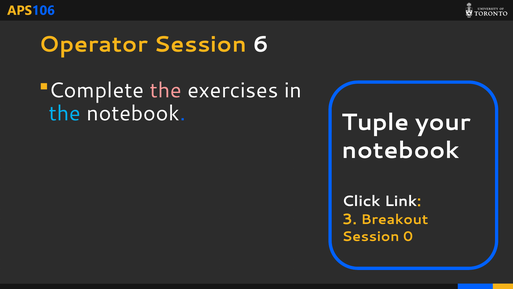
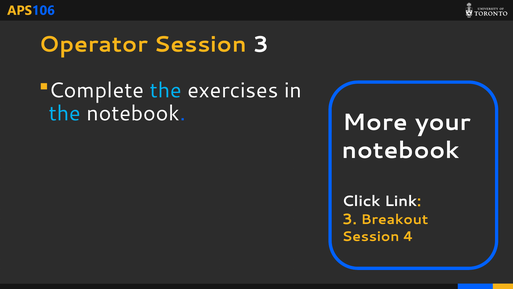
Session 6: 6 -> 3
the at (166, 90) colour: pink -> light blue
Tuple: Tuple -> More
0: 0 -> 4
